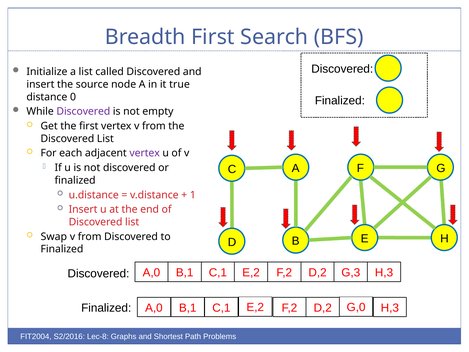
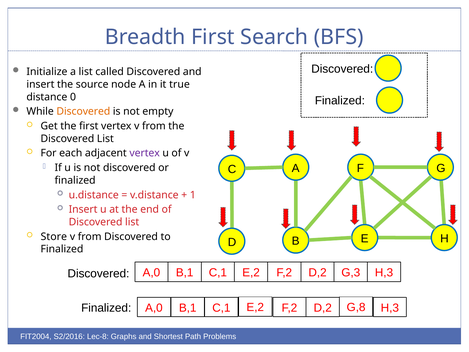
Discovered at (83, 111) colour: purple -> orange
Swap: Swap -> Store
G,0: G,0 -> G,8
